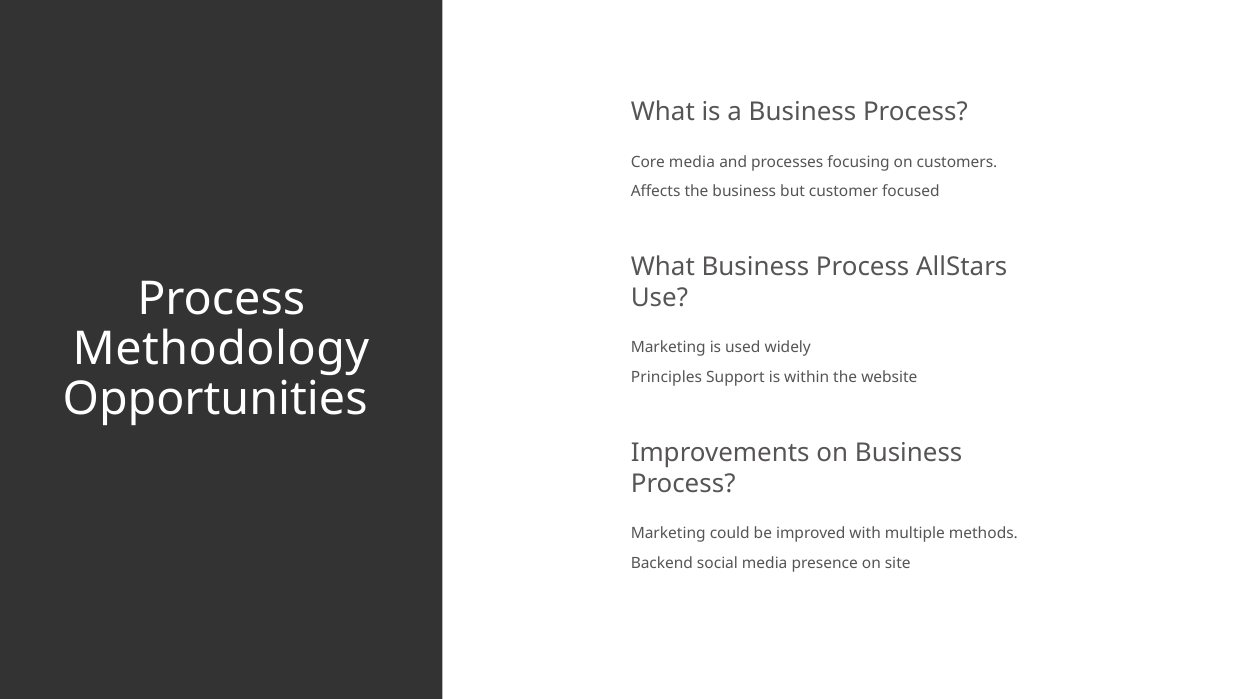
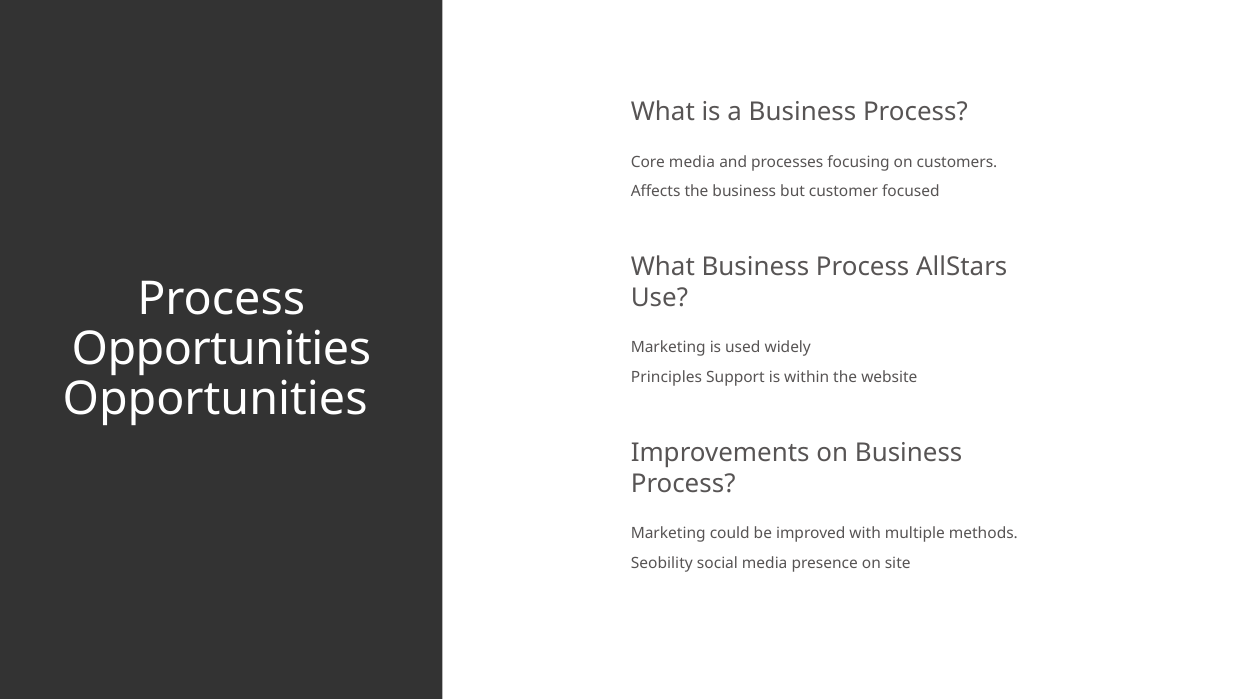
Methodology at (221, 349): Methodology -> Opportunities
Backend: Backend -> Seobility
